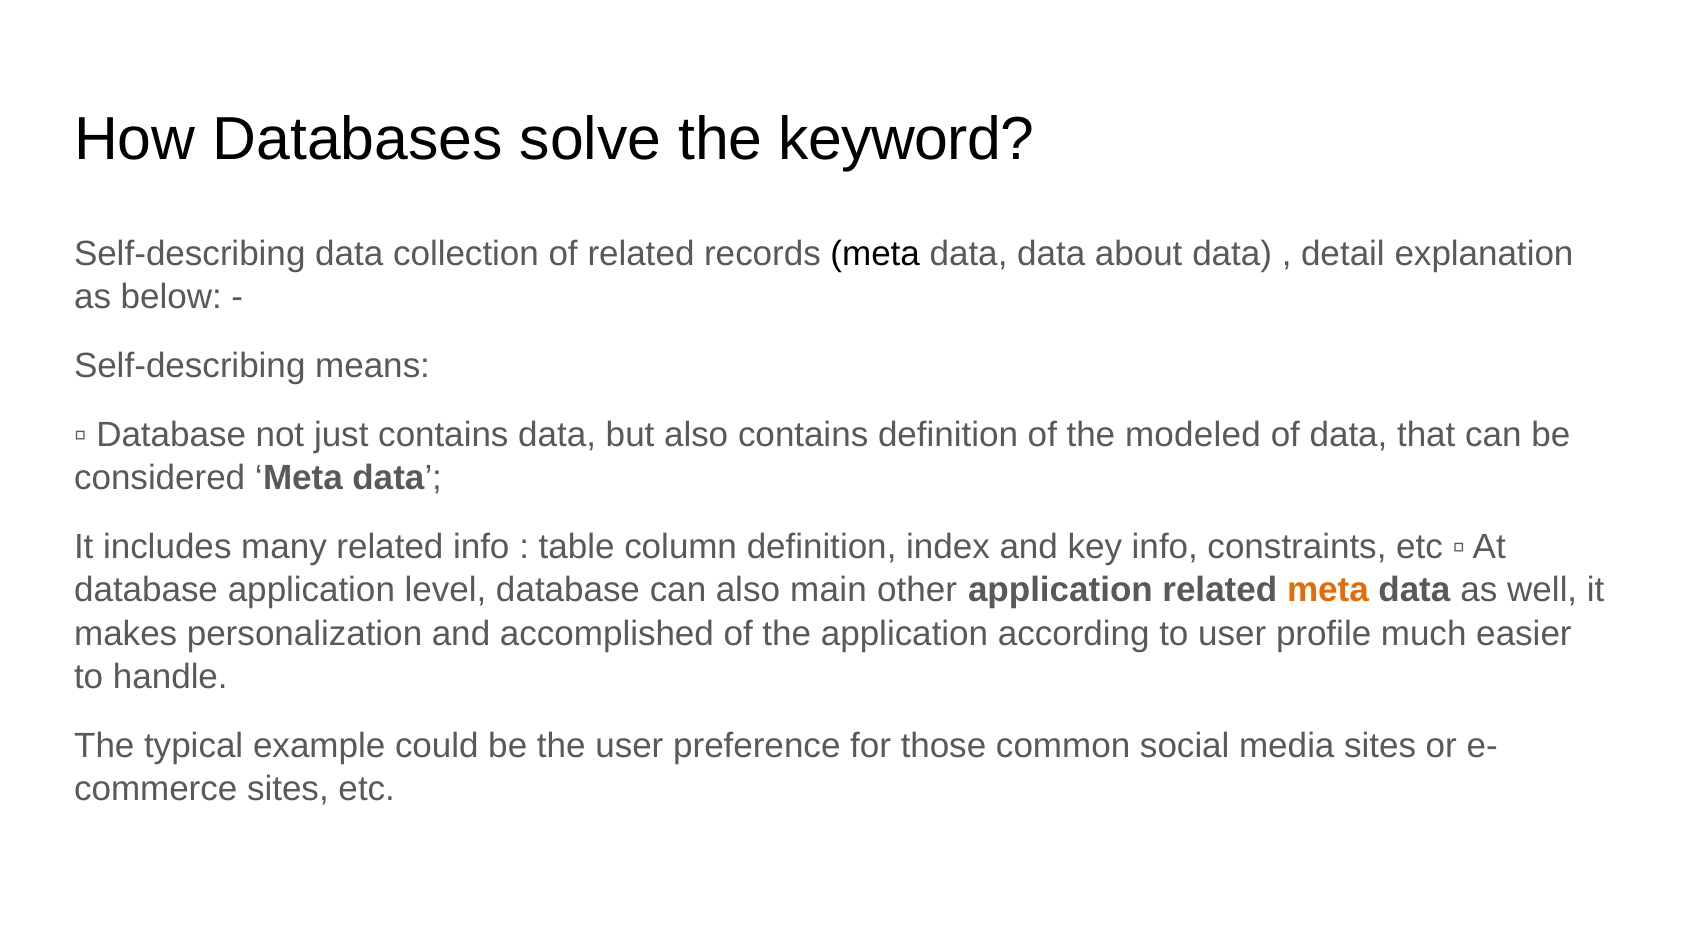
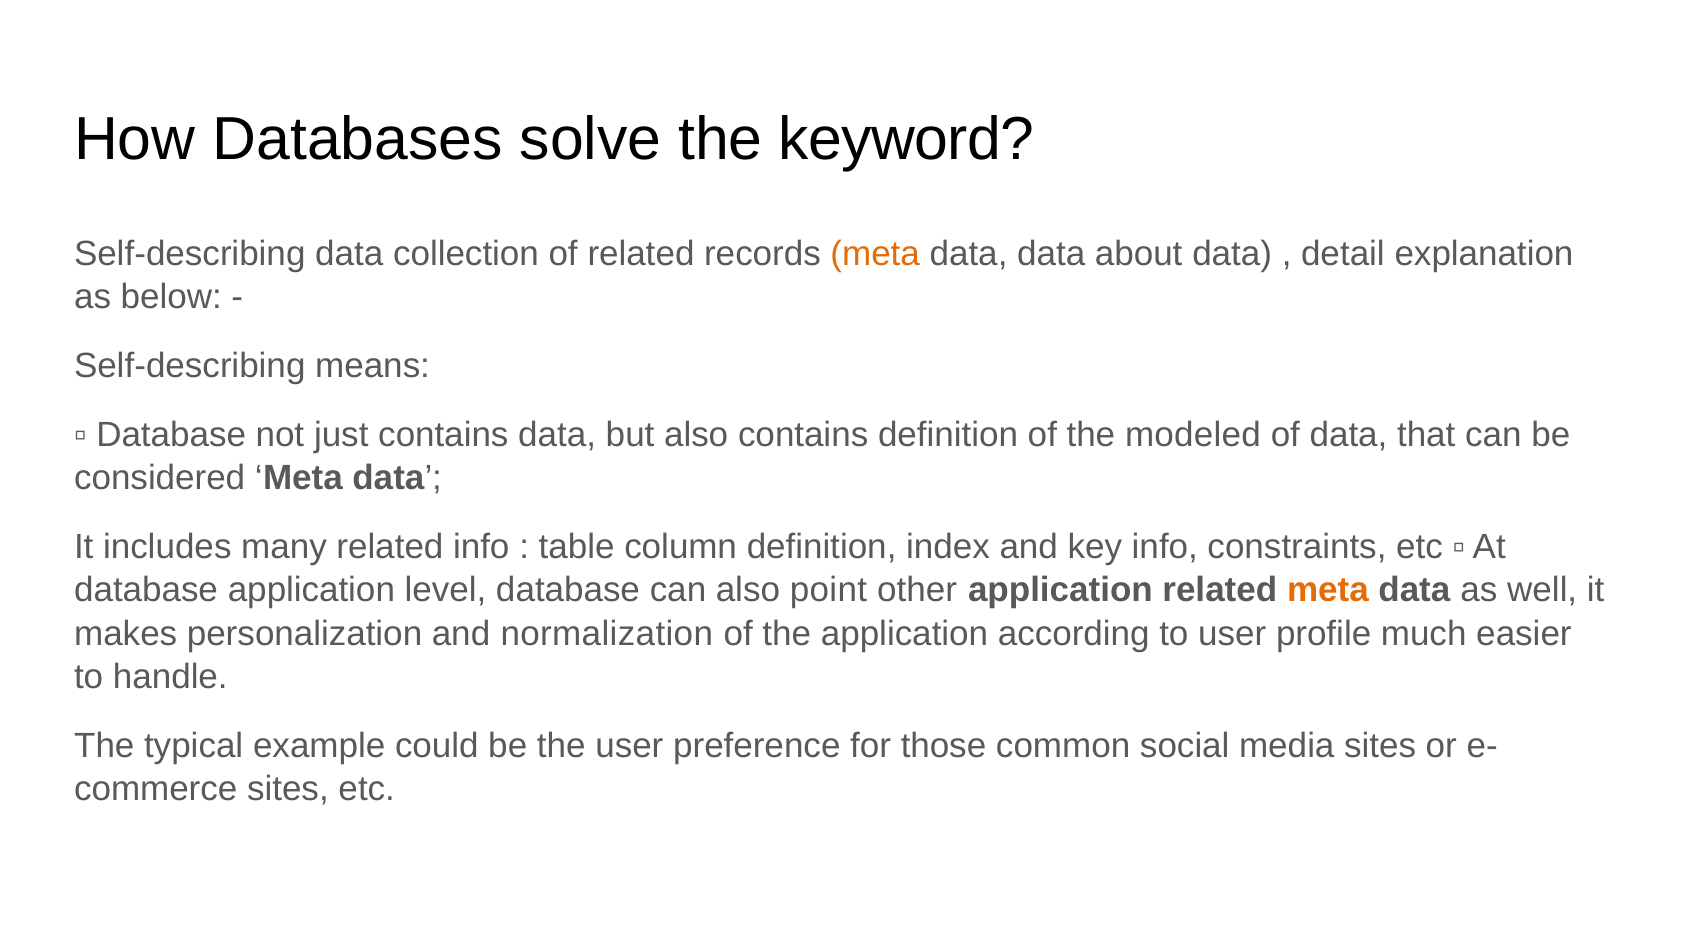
meta at (875, 254) colour: black -> orange
main: main -> point
accomplished: accomplished -> normalization
